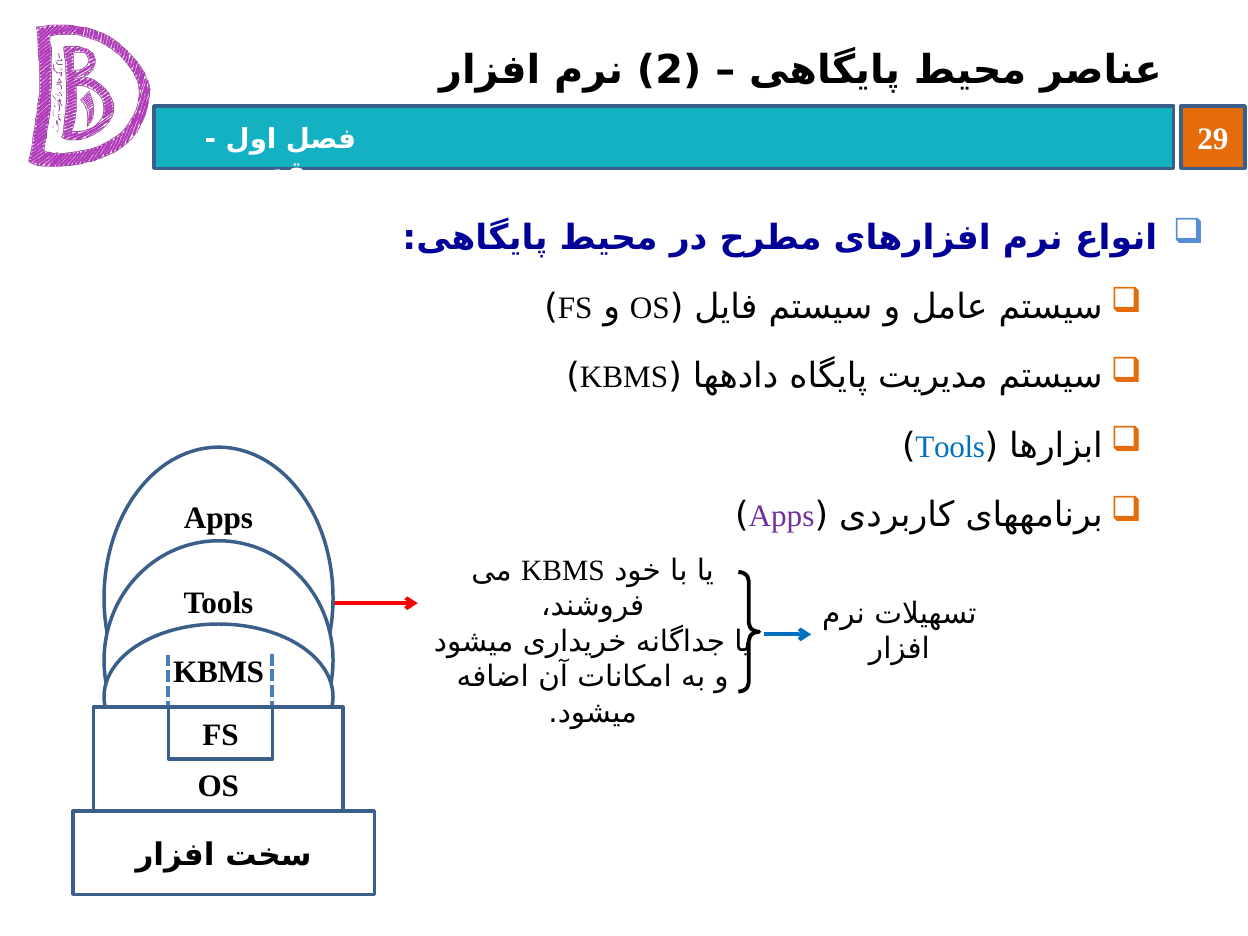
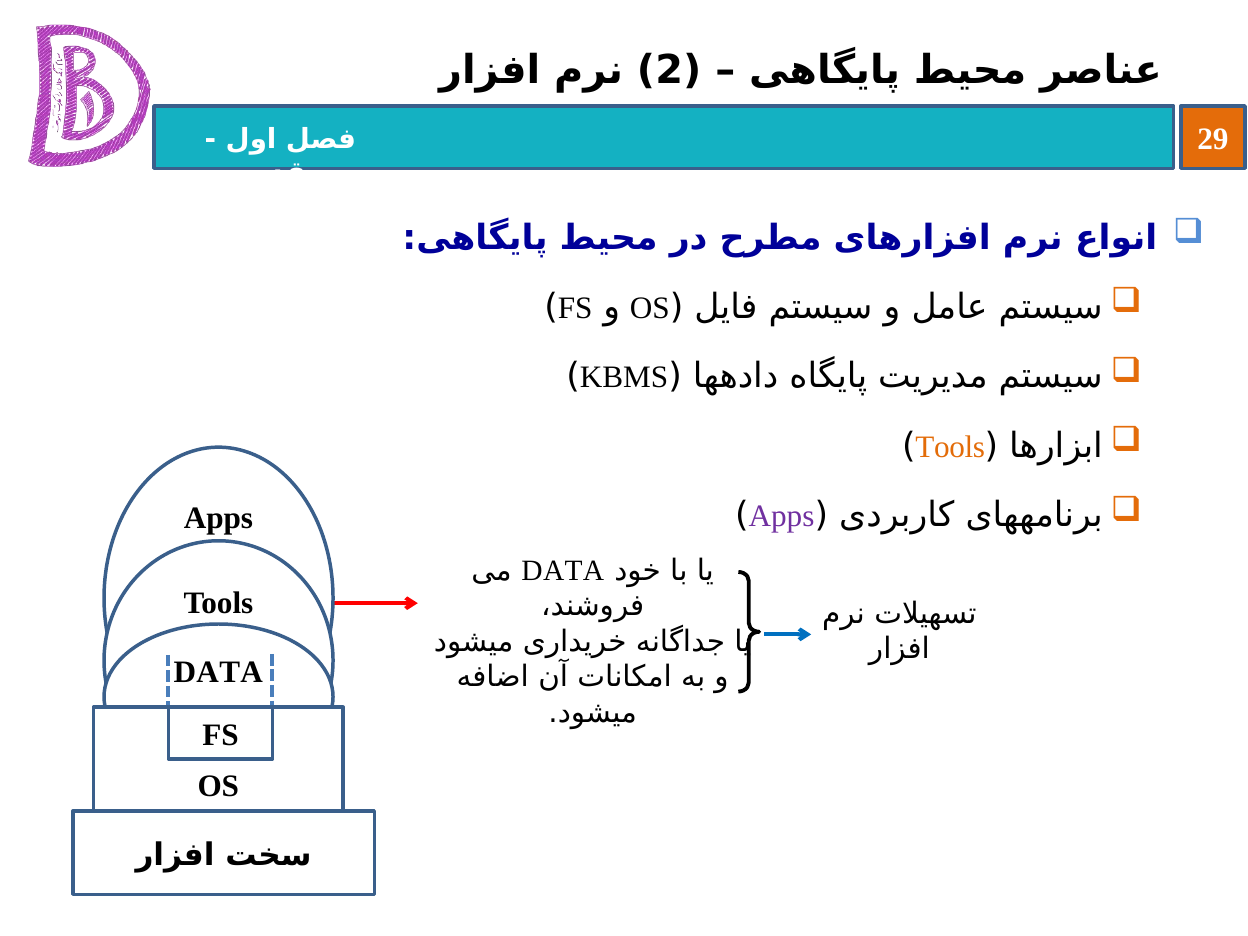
Tools at (950, 447) colour: blue -> orange
KBMS at (563, 571): KBMS -> DATA
KBMS at (219, 672): KBMS -> DATA
